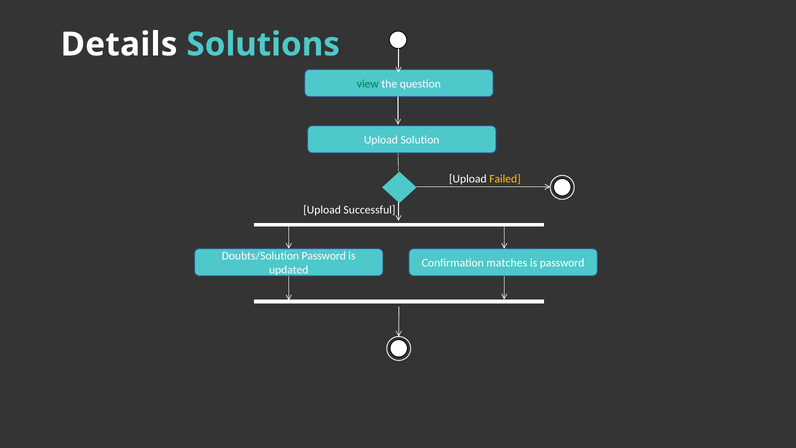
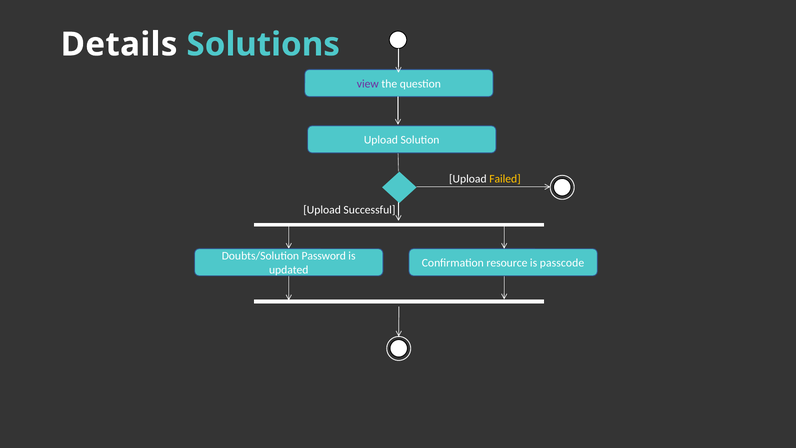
view colour: green -> purple
matches: matches -> resource
is password: password -> passcode
